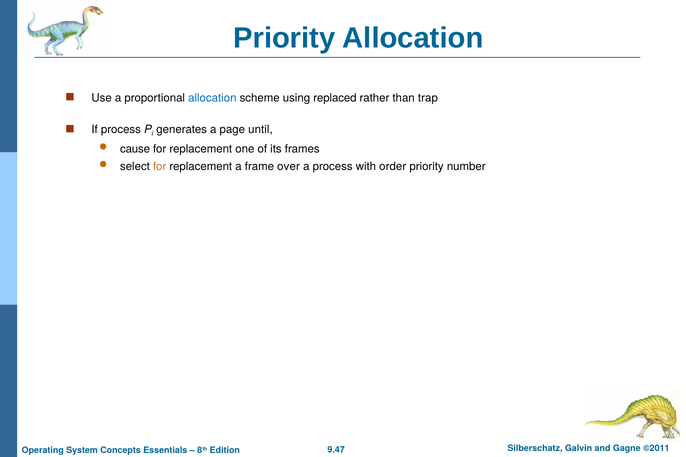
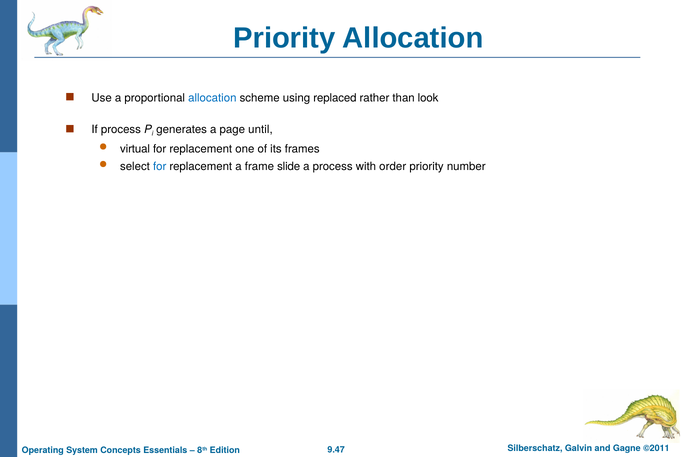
trap: trap -> look
cause: cause -> virtual
for at (160, 167) colour: orange -> blue
over: over -> slide
